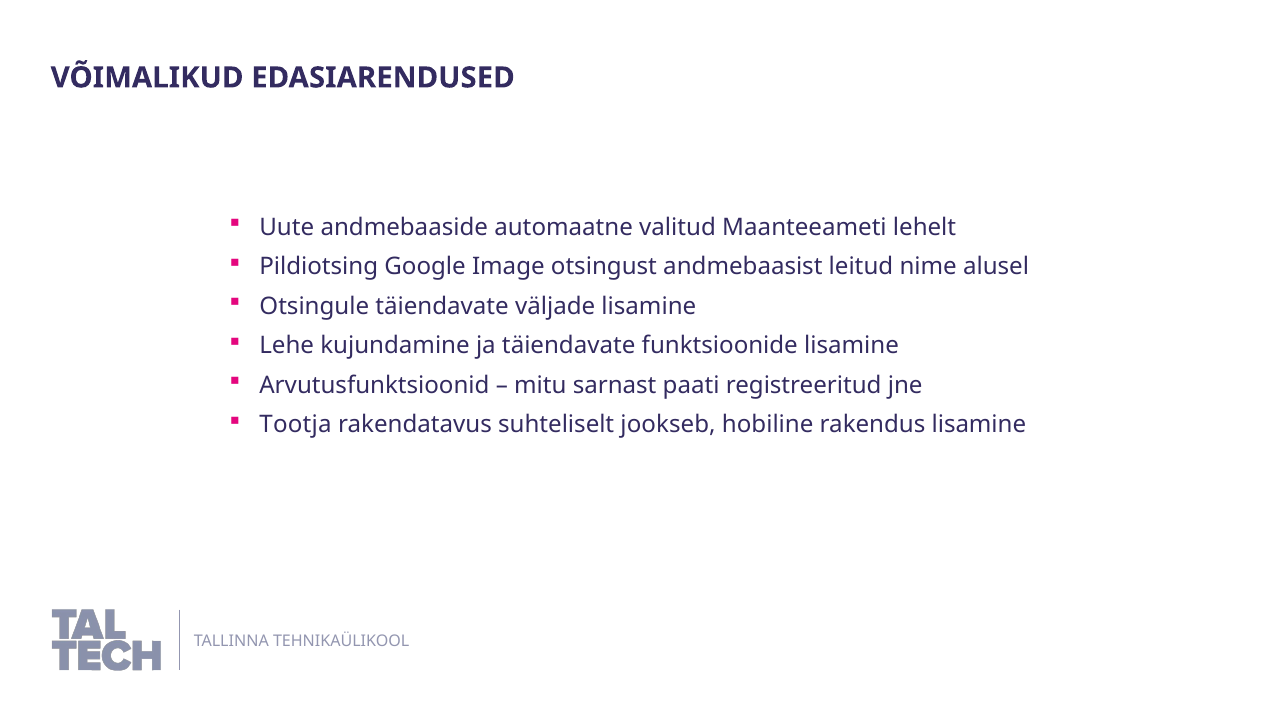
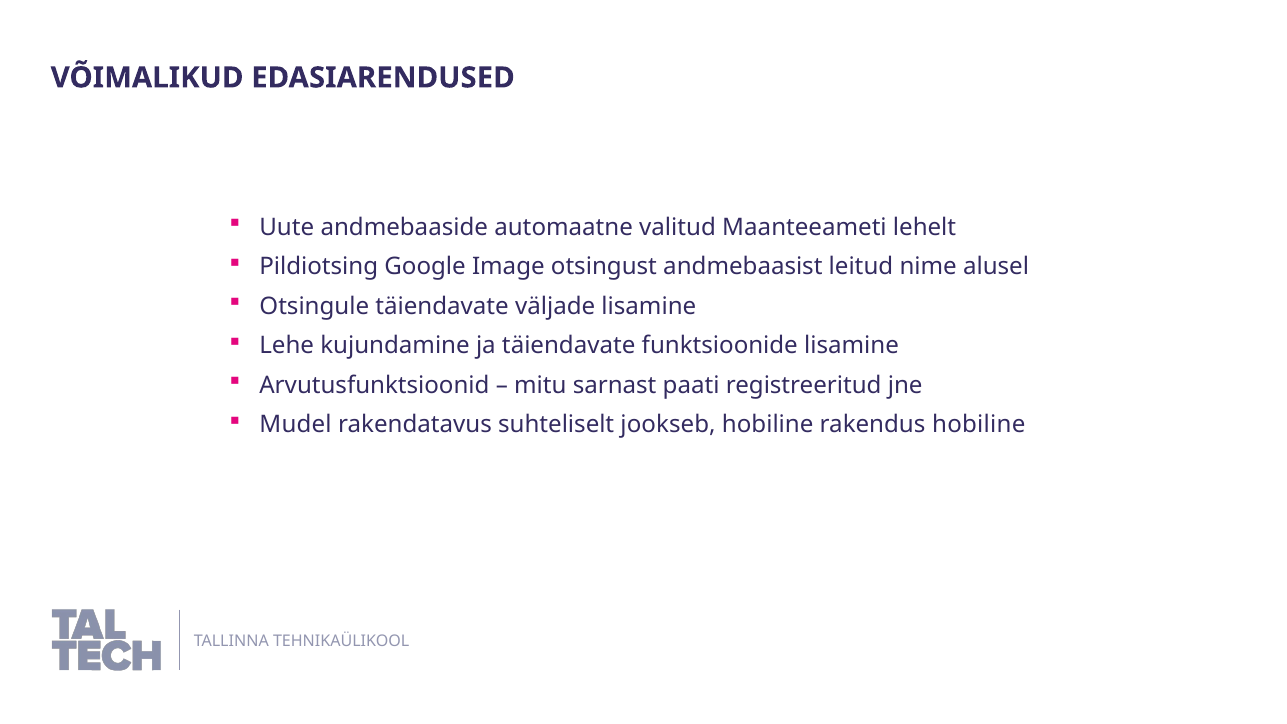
Tootja: Tootja -> Mudel
rakendus lisamine: lisamine -> hobiline
